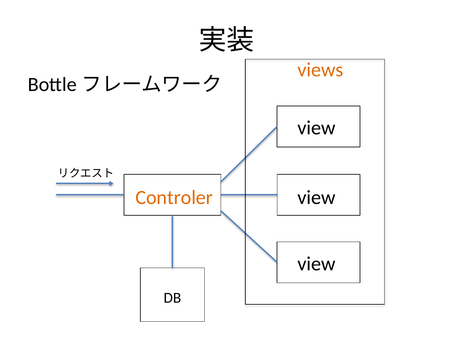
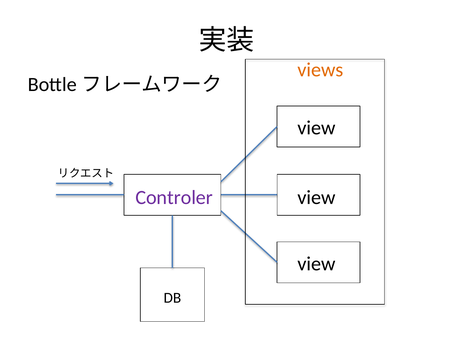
Controler colour: orange -> purple
